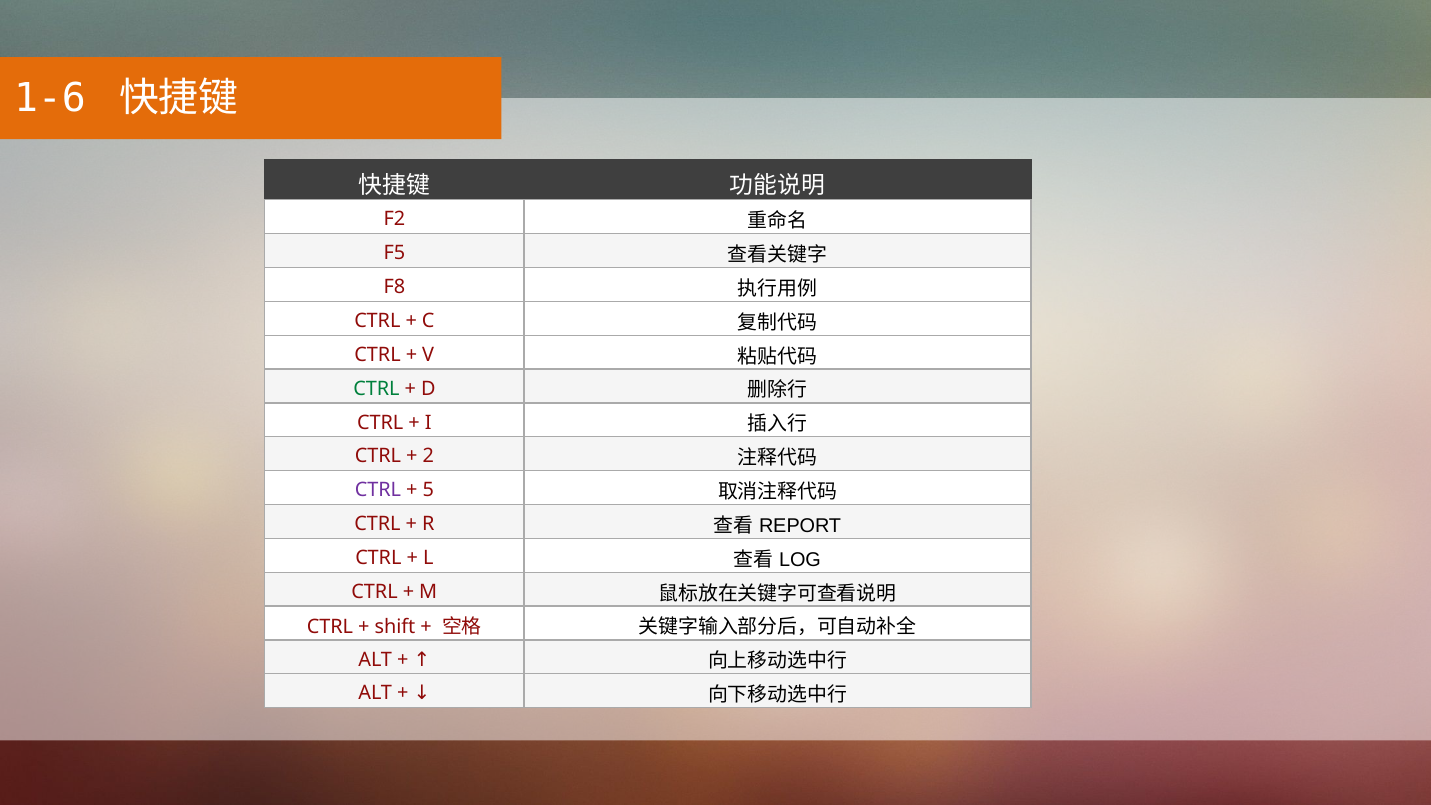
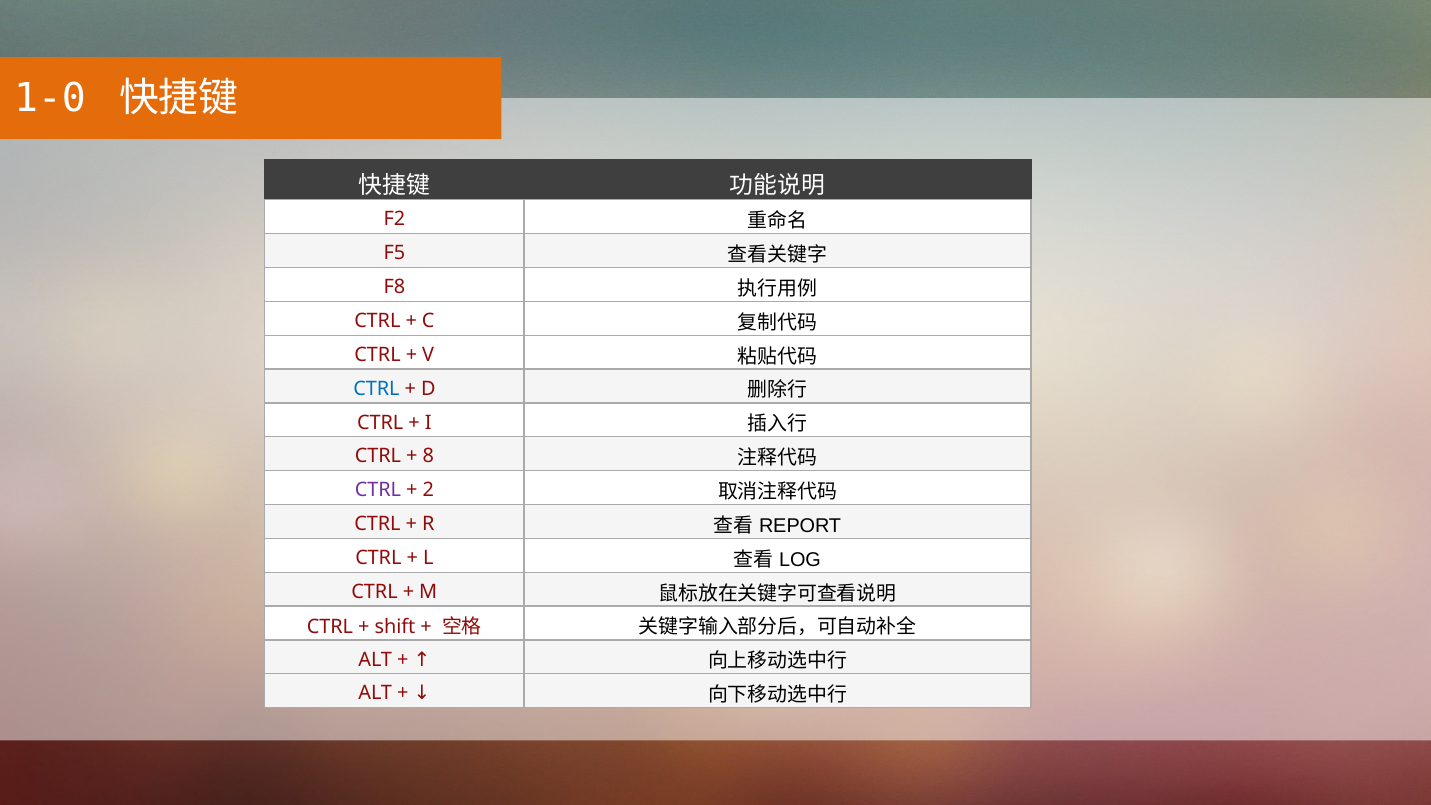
1-6: 1-6 -> 1-0
CTRL at (376, 389) colour: green -> blue
2: 2 -> 8
5: 5 -> 2
